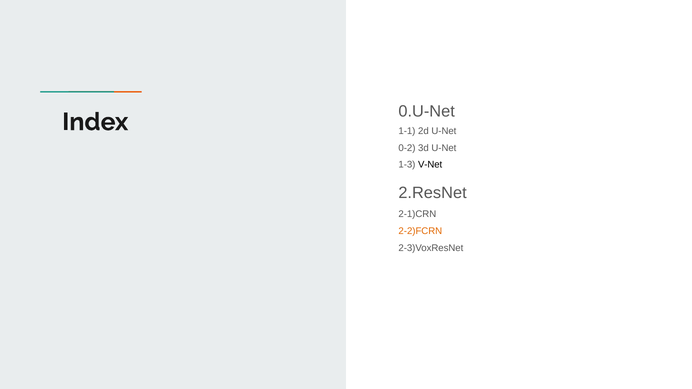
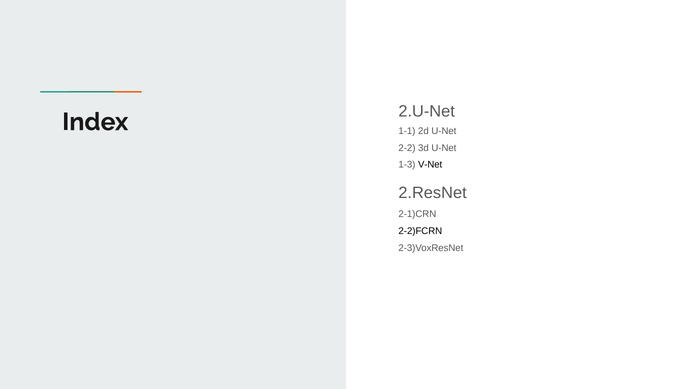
0.U-Net: 0.U-Net -> 2.U-Net
0-2: 0-2 -> 2-2
2-2)FCRN colour: orange -> black
